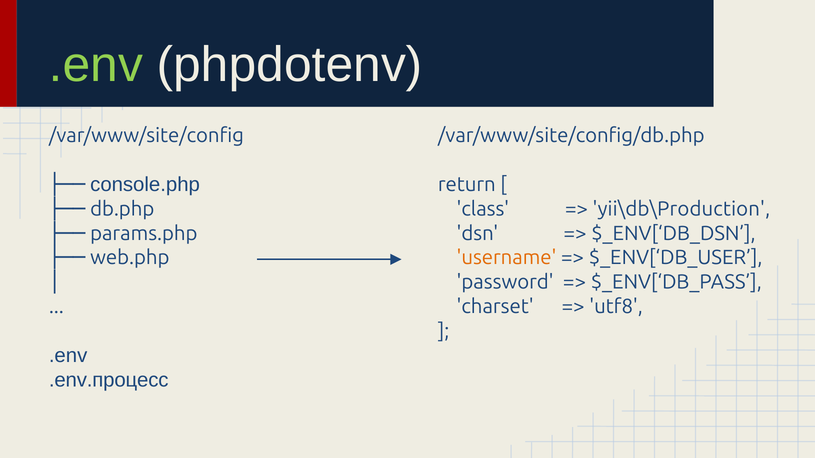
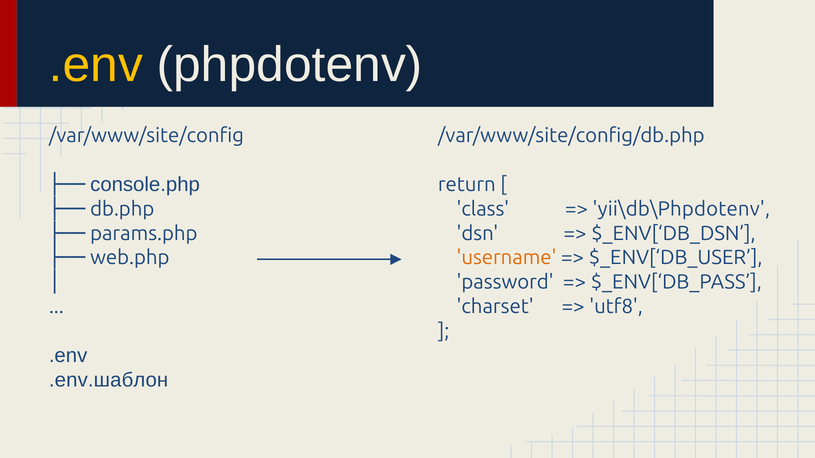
.env at (96, 65) colour: light green -> yellow
yii\db\Production: yii\db\Production -> yii\db\Phpdotenv
.env.процесс: .env.процесс -> .env.шаблон
